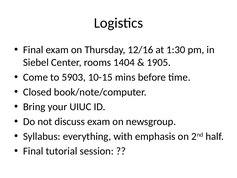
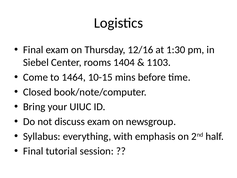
1905: 1905 -> 1103
5903: 5903 -> 1464
